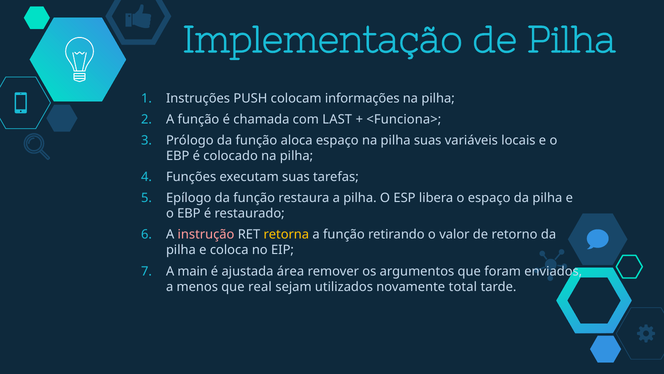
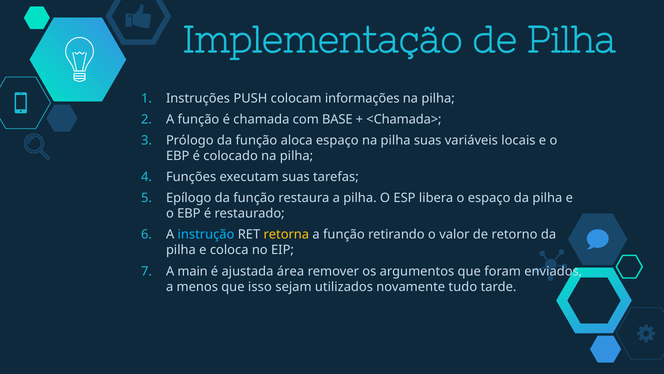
LAST: LAST -> BASE
<Funciona>: <Funciona> -> <Chamada>
instrução colour: pink -> light blue
real: real -> isso
total: total -> tudo
